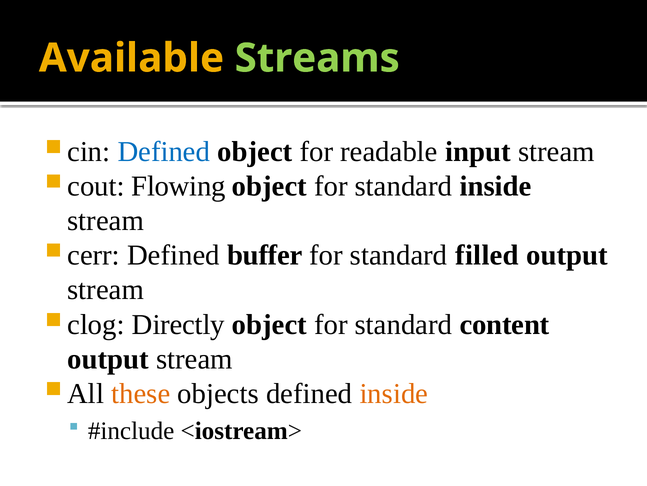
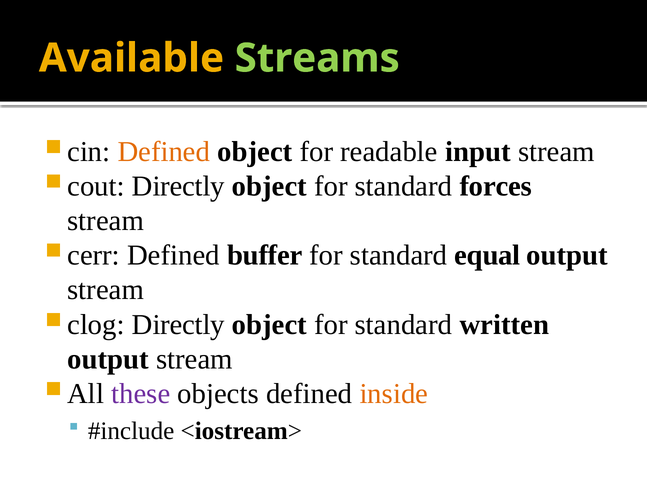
Defined at (164, 151) colour: blue -> orange
Flowing at (178, 186): Flowing -> Directly
standard inside: inside -> forces
filled: filled -> equal
content: content -> written
these colour: orange -> purple
